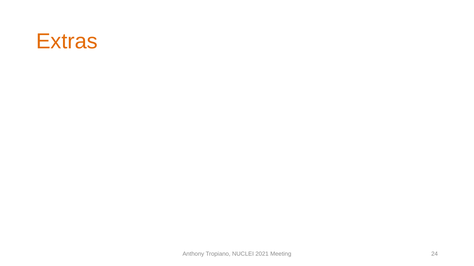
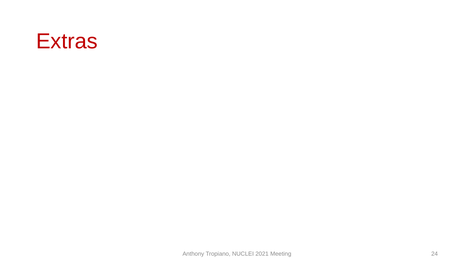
Extras colour: orange -> red
